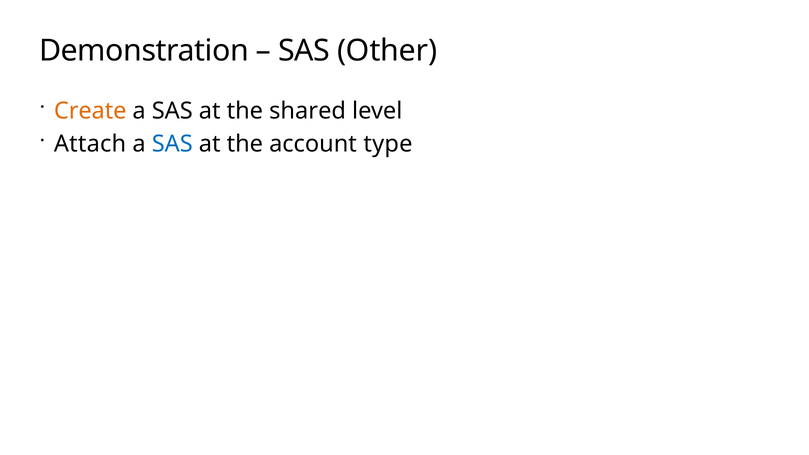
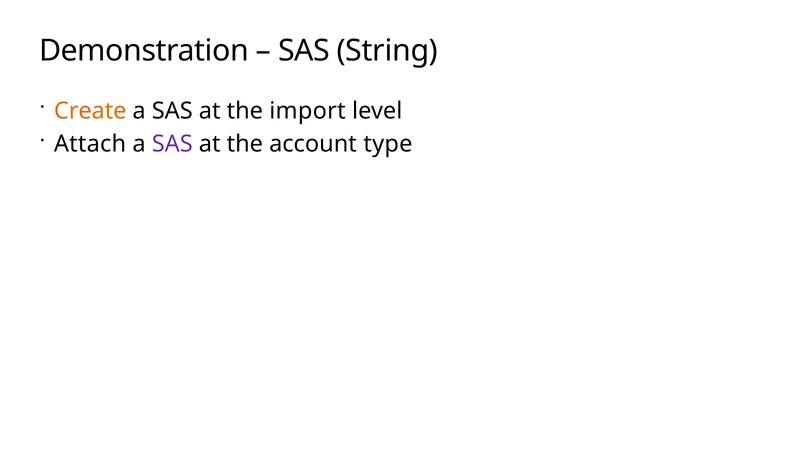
Other: Other -> String
shared: shared -> import
SAS at (172, 144) colour: blue -> purple
